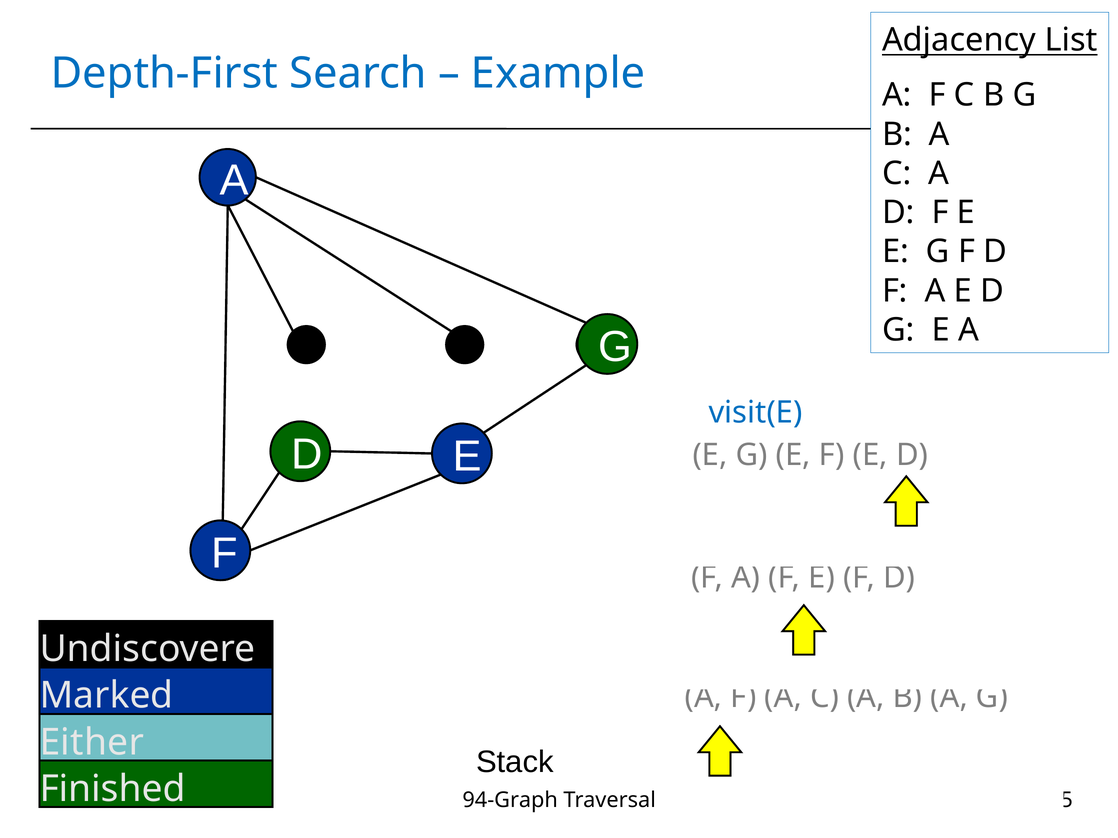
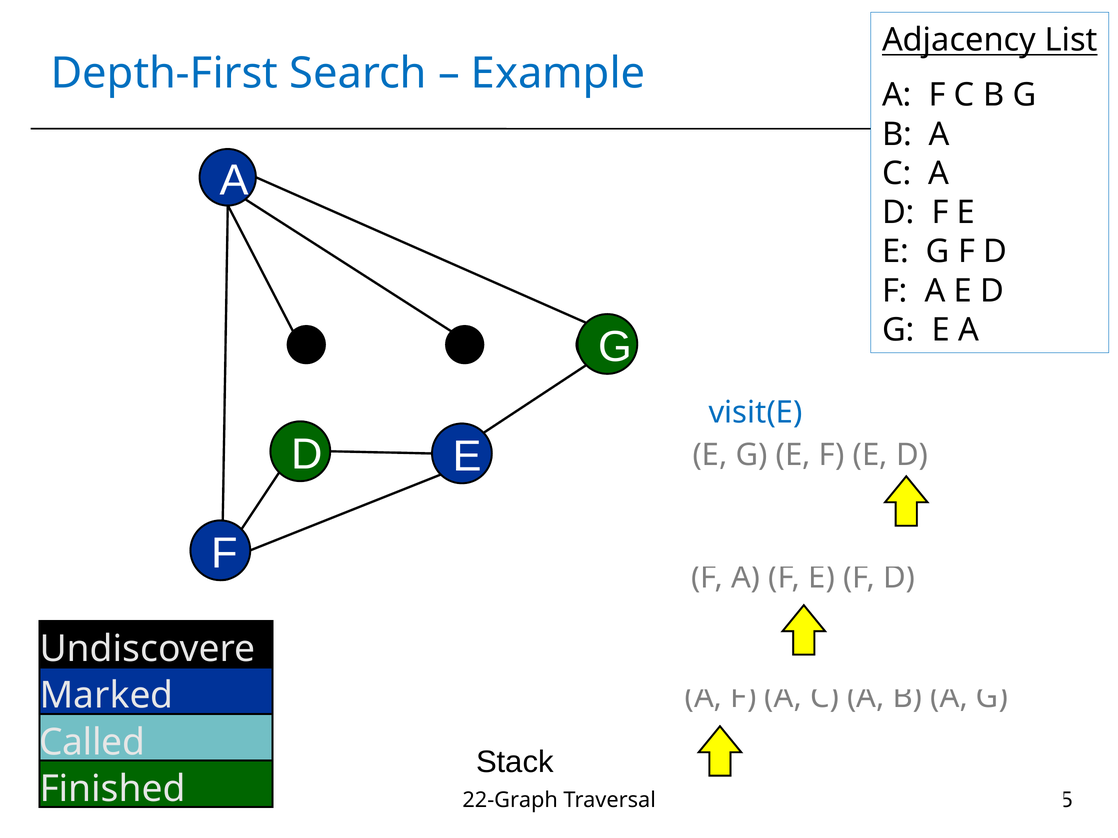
Either: Either -> Called
94-Graph: 94-Graph -> 22-Graph
